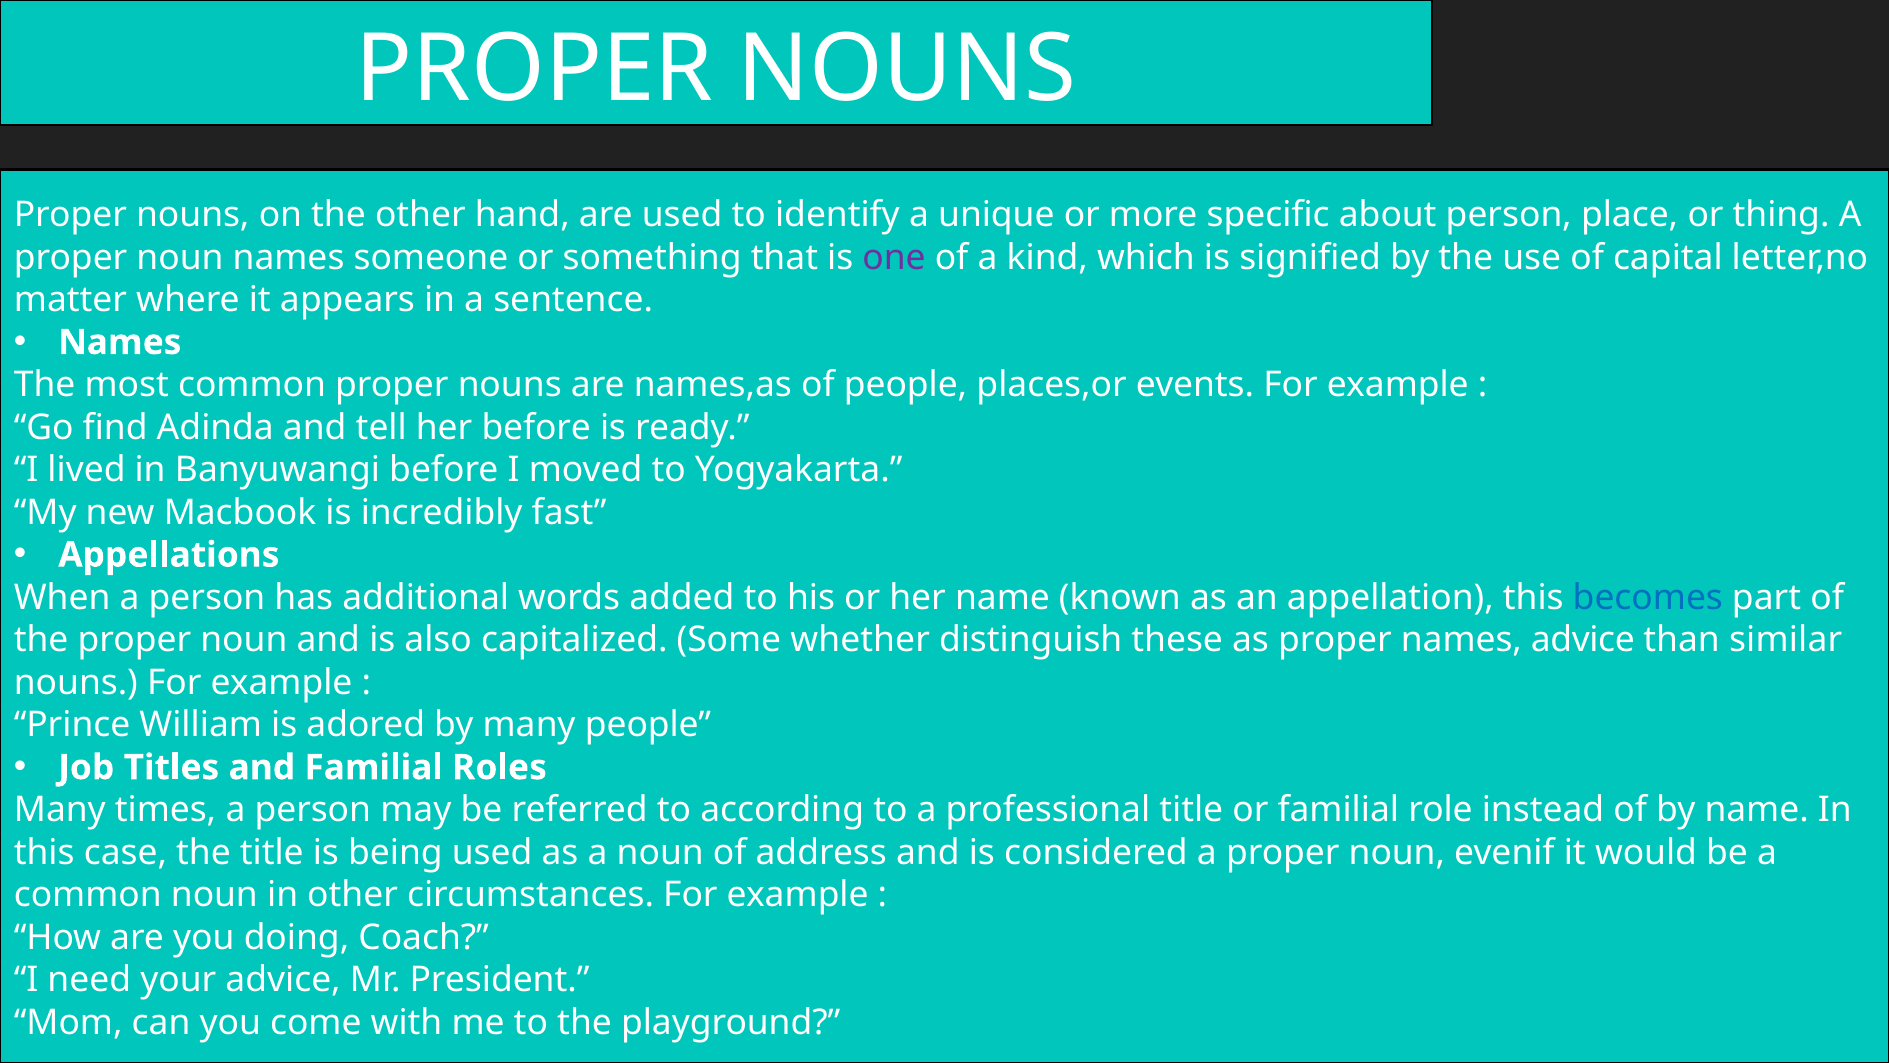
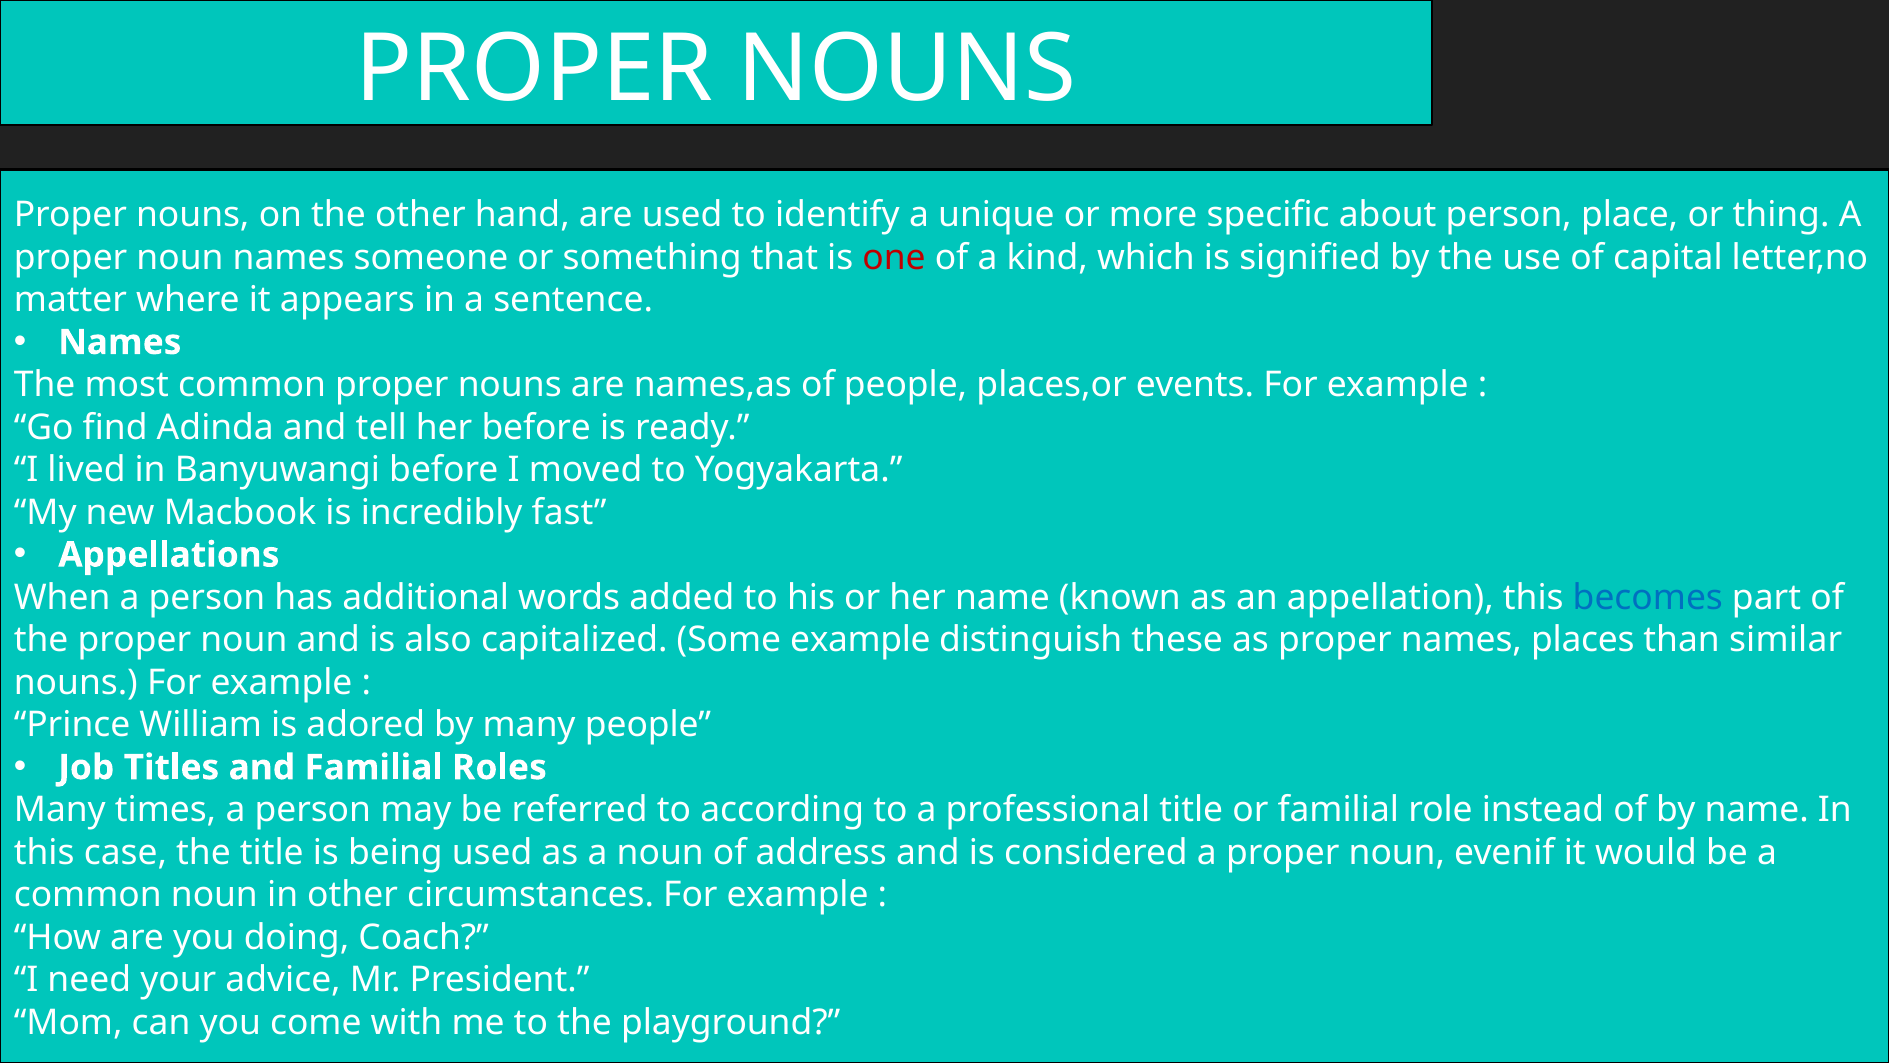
one colour: purple -> red
Some whether: whether -> example
names advice: advice -> places
